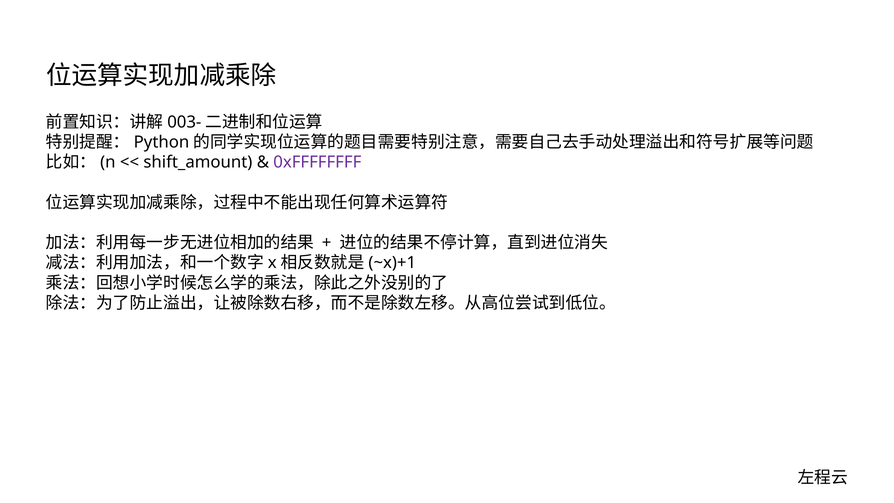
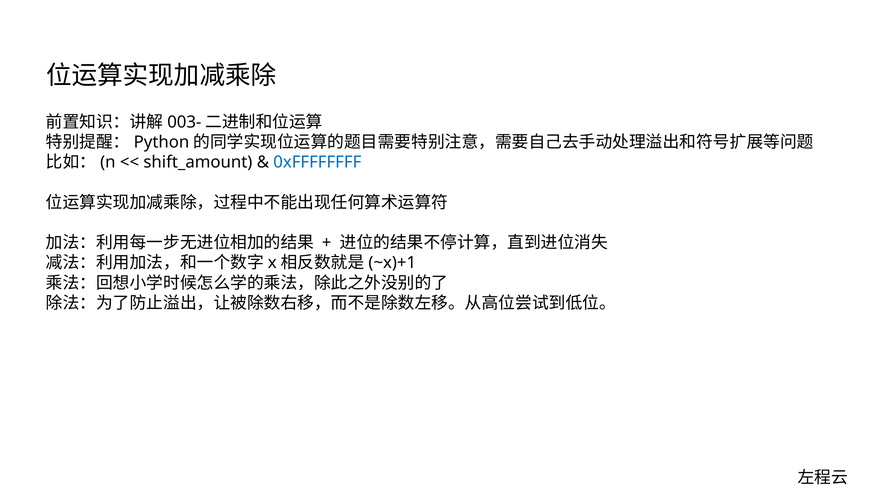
0xFFFFFFFF colour: purple -> blue
